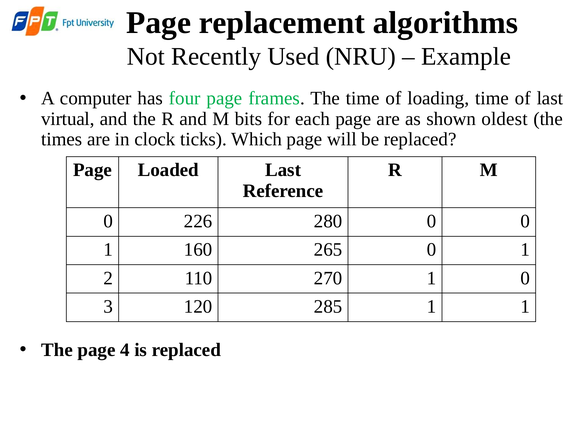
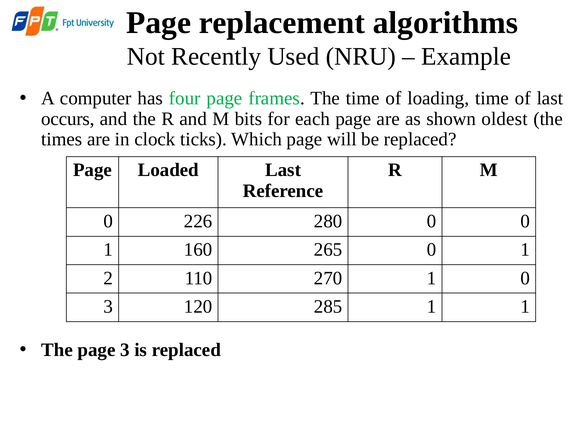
virtual: virtual -> occurs
page 4: 4 -> 3
